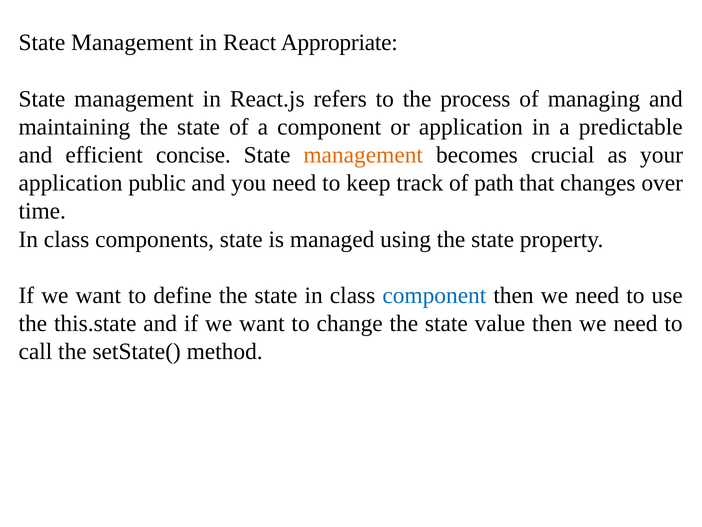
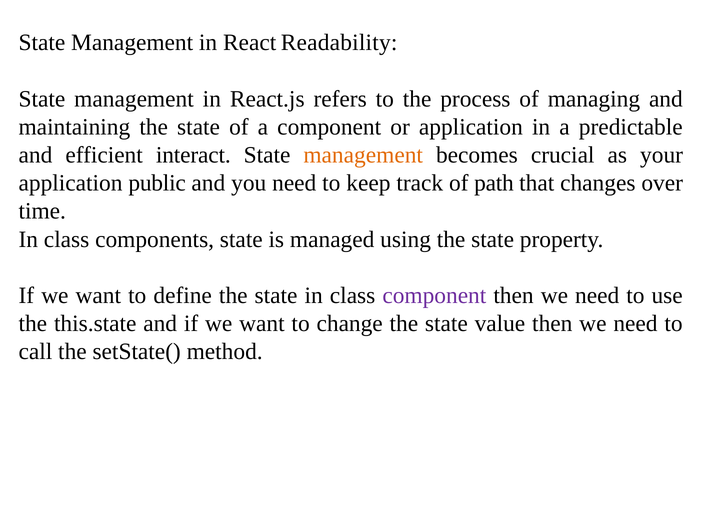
Appropriate: Appropriate -> Readability
concise: concise -> interact
component at (434, 295) colour: blue -> purple
